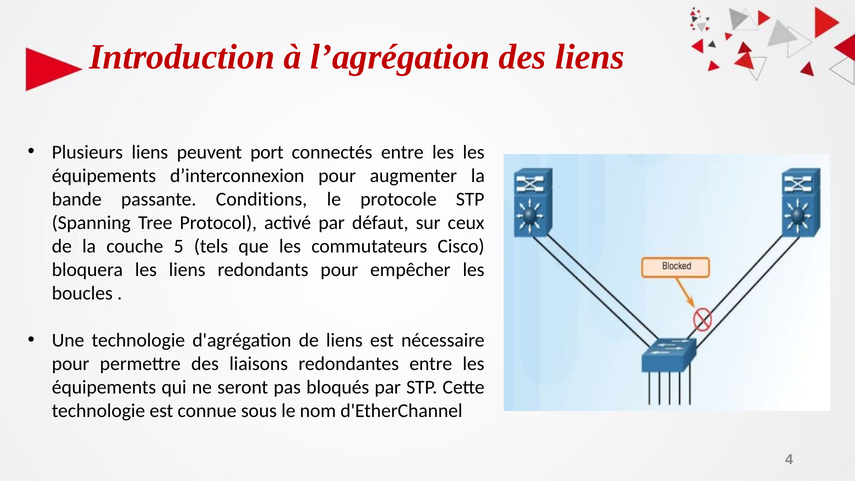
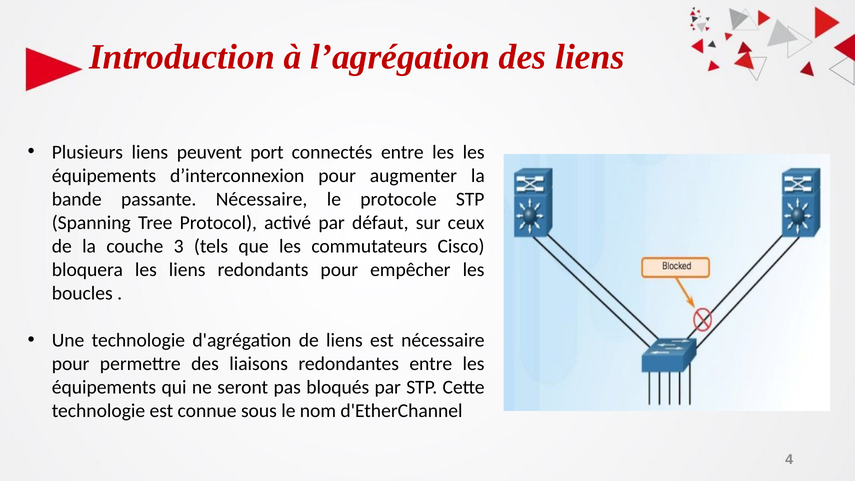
passante Conditions: Conditions -> Nécessaire
5: 5 -> 3
